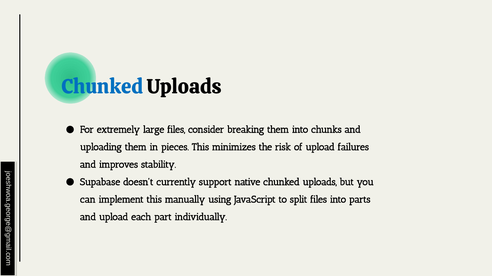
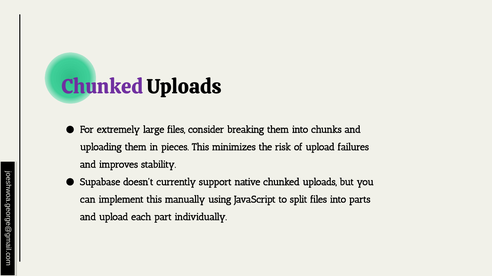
Chunked at (102, 87) colour: blue -> purple
